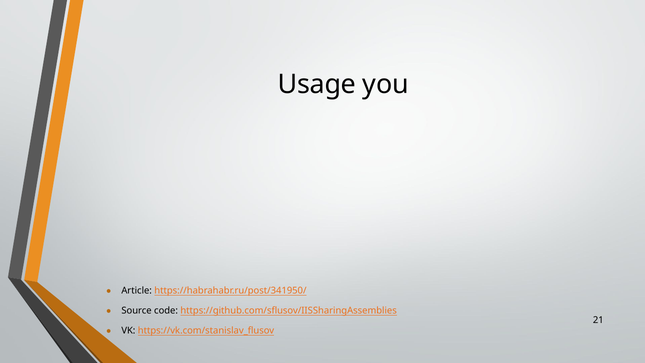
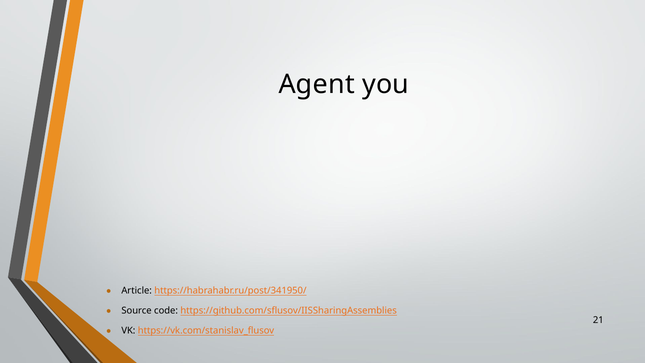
Usage: Usage -> Agent
